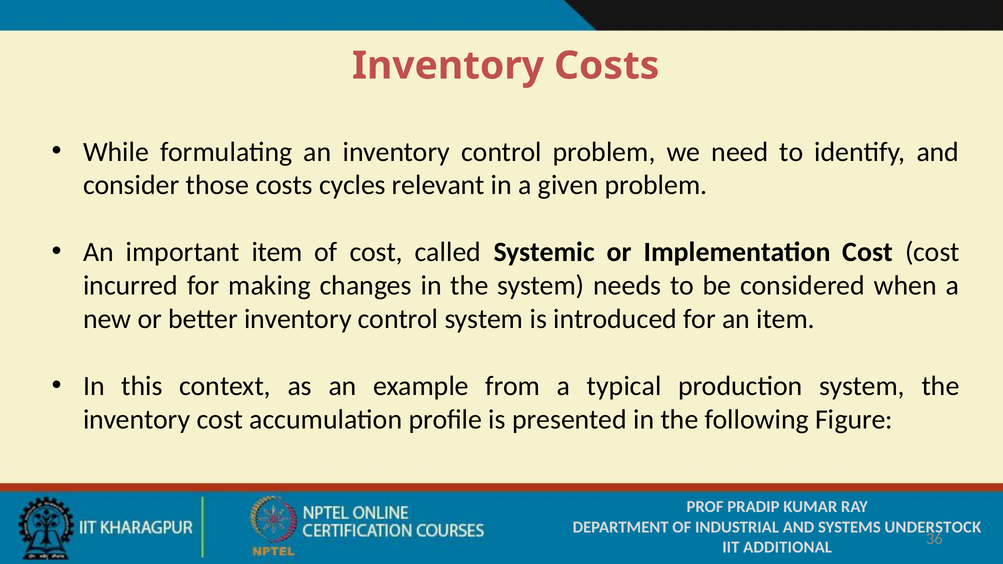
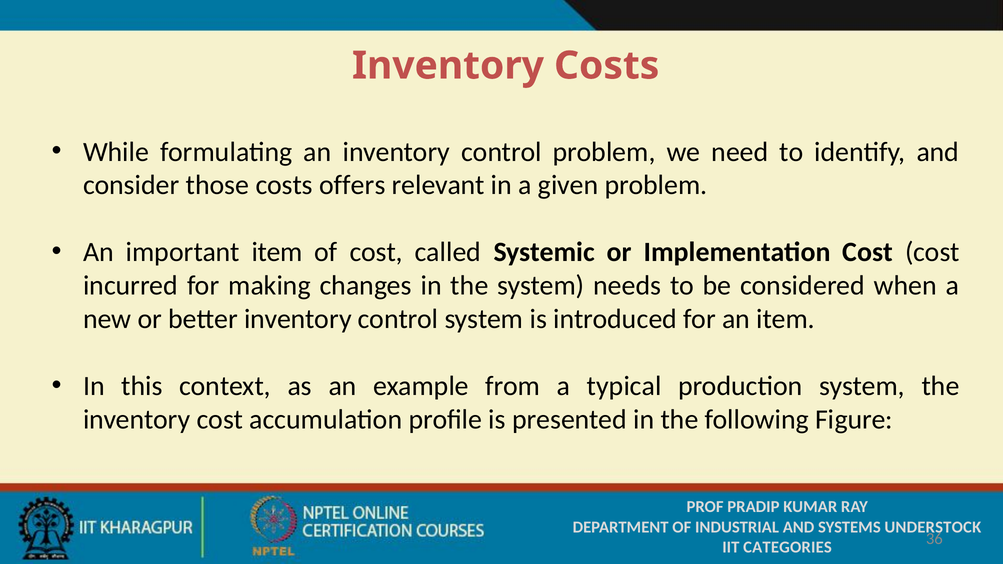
cycles: cycles -> offers
ADDITIONAL: ADDITIONAL -> CATEGORIES
